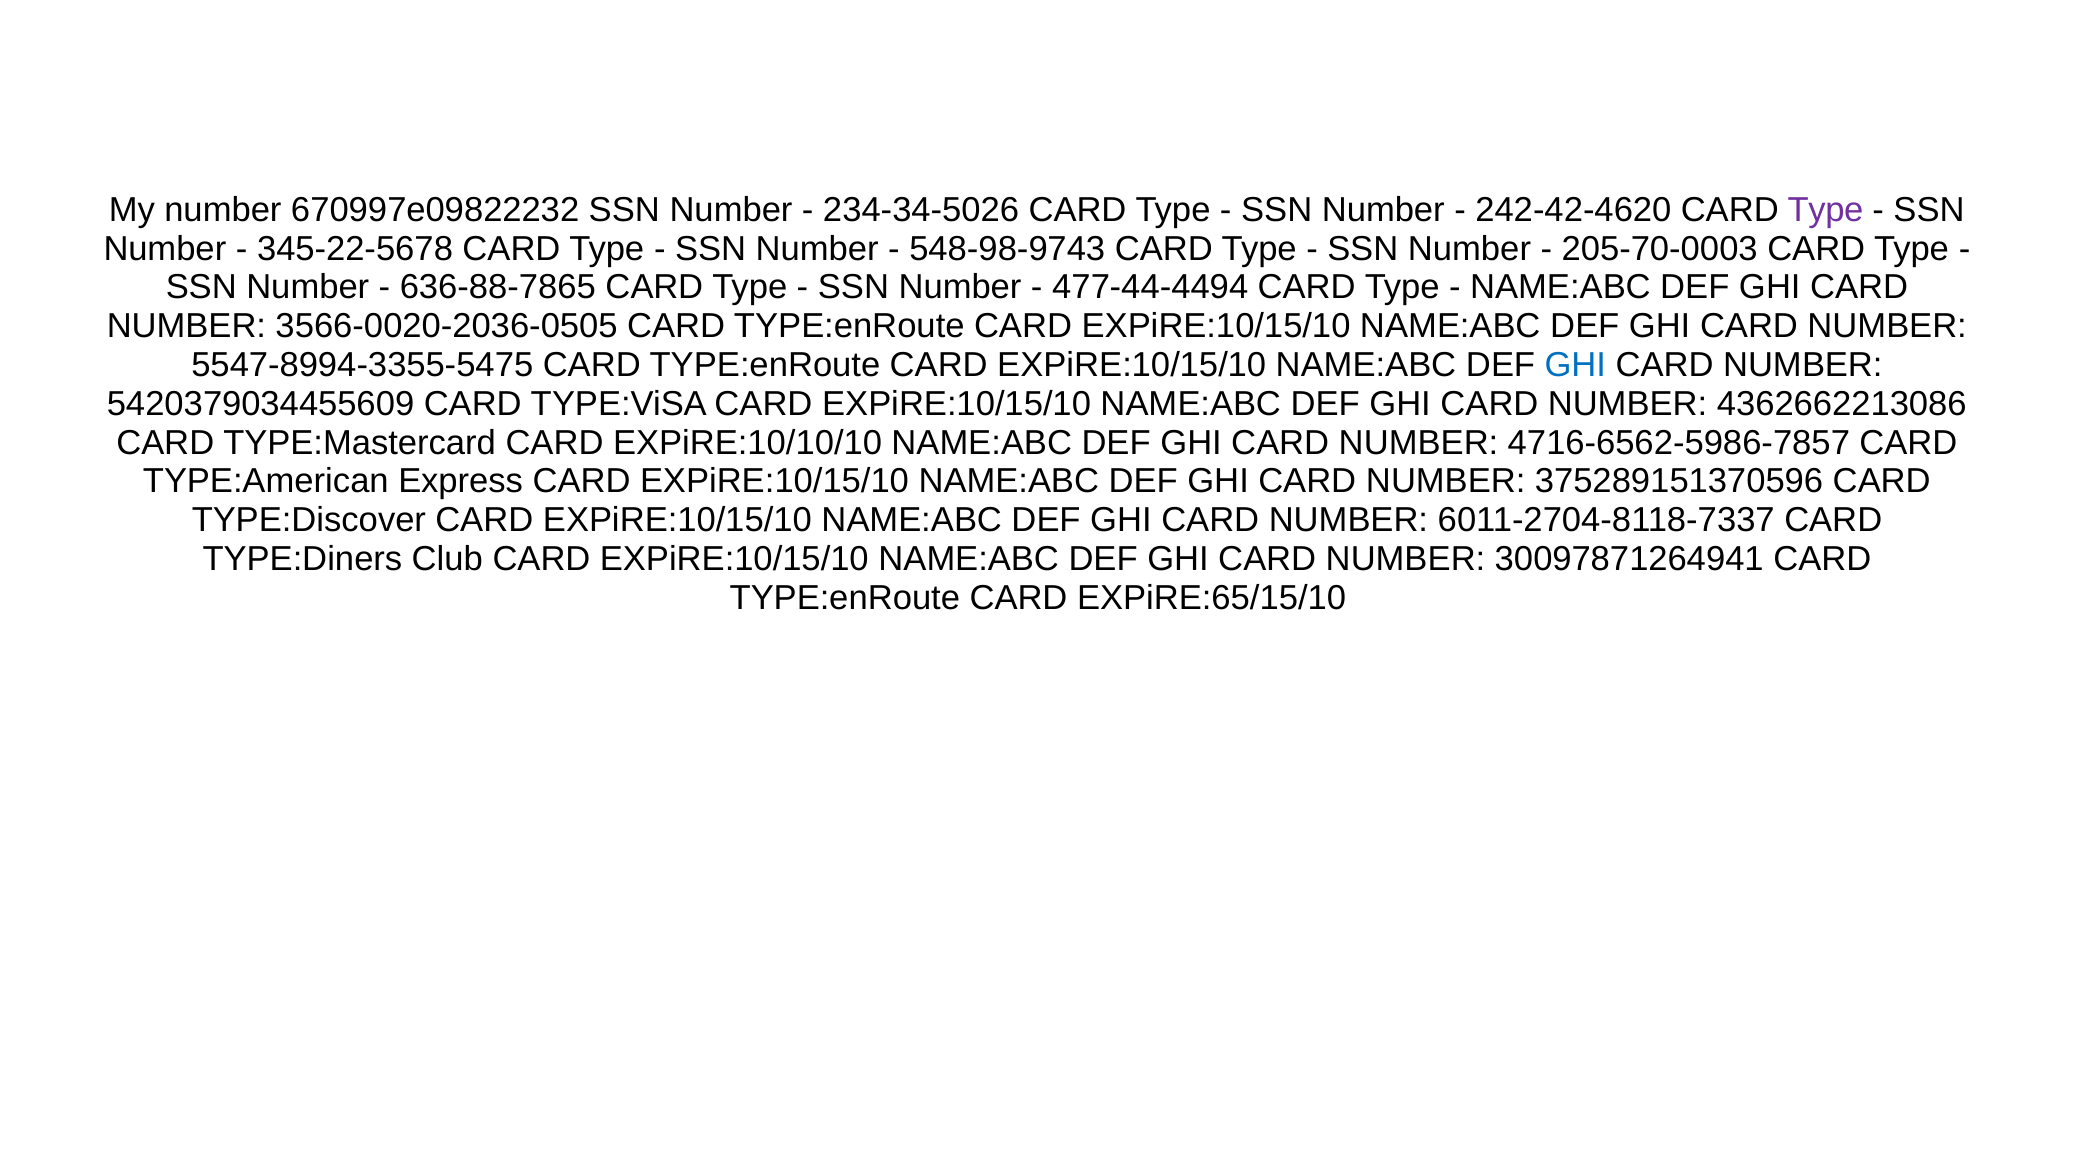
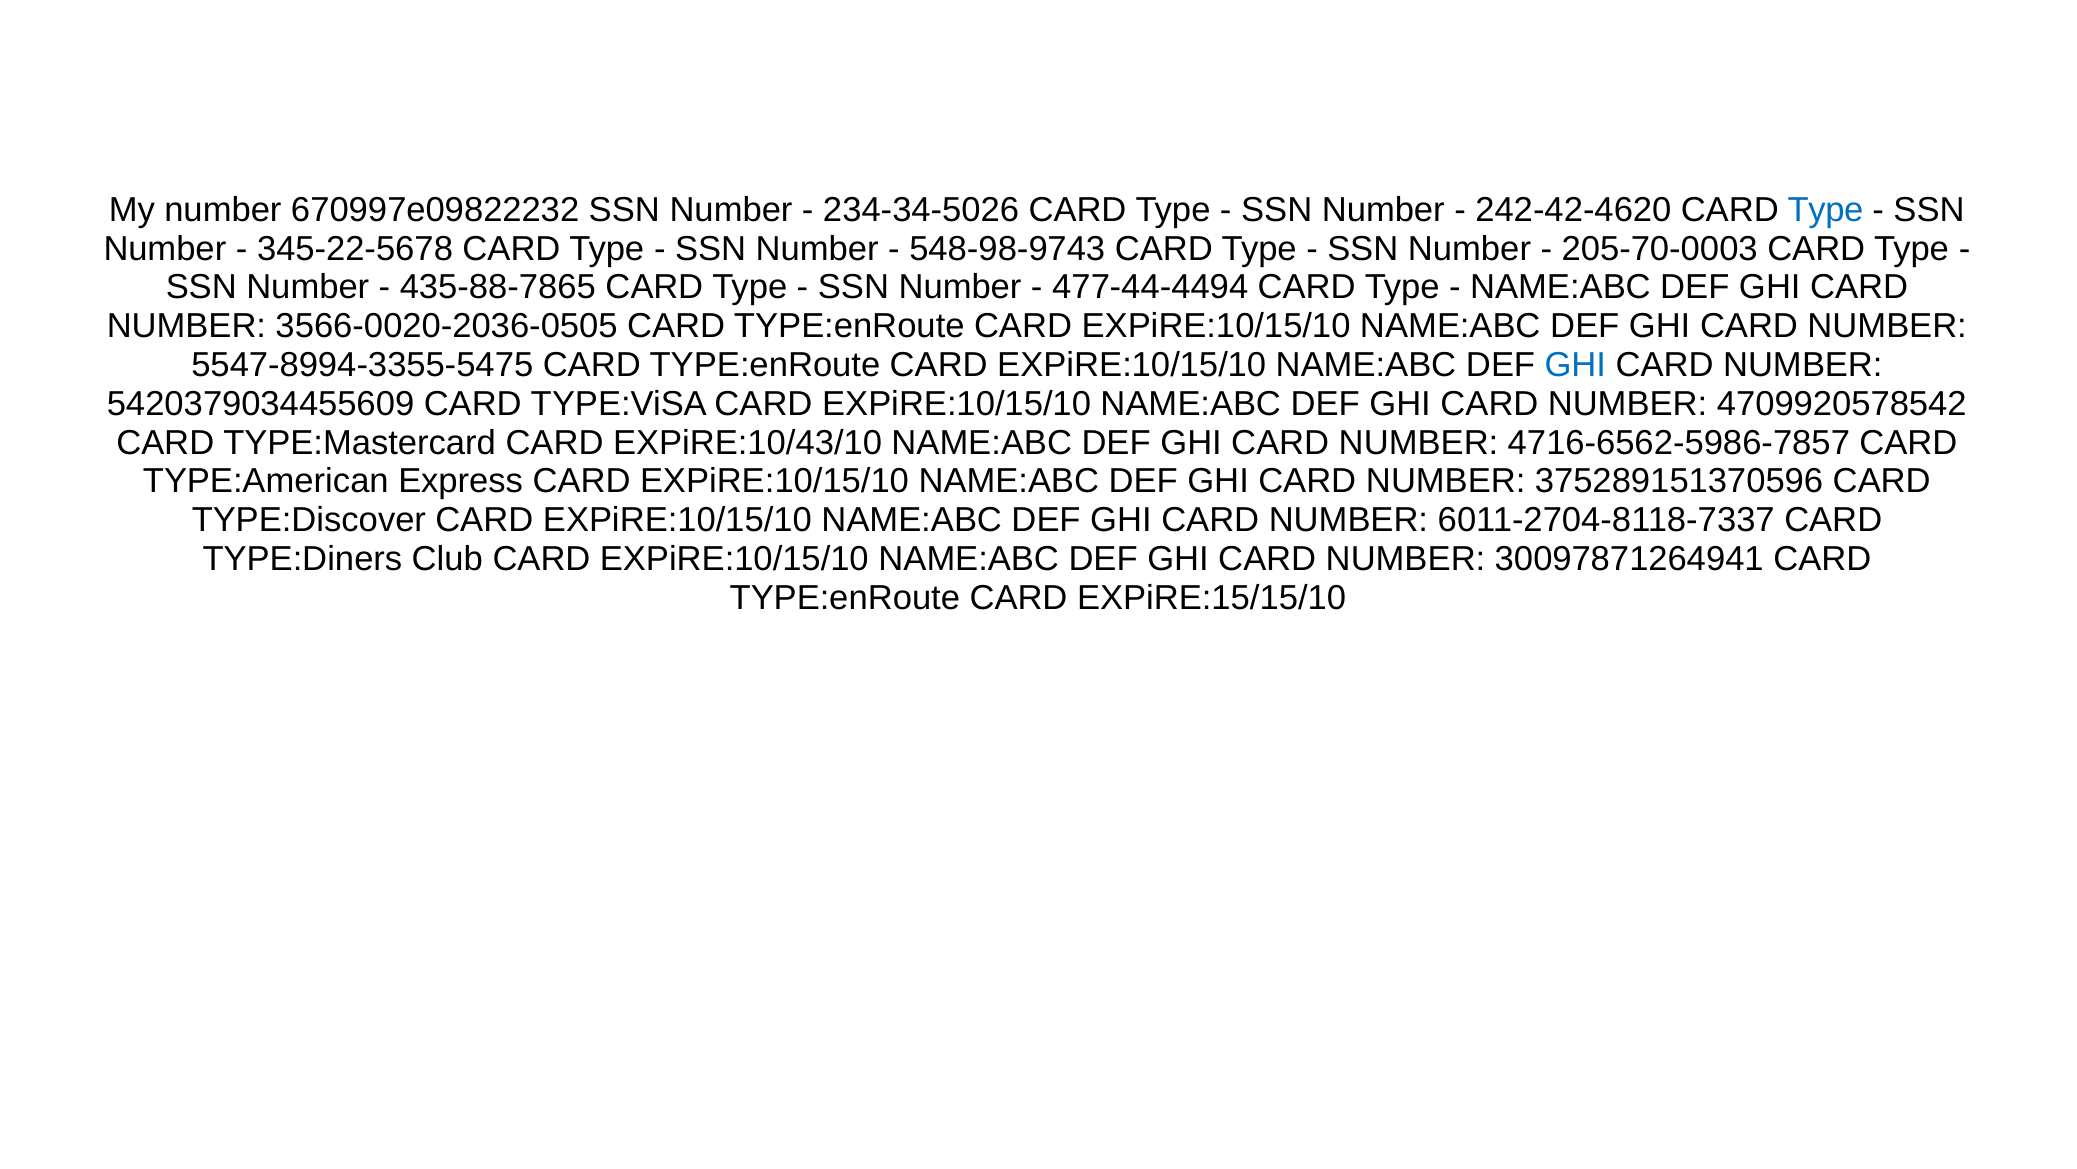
Type at (1825, 210) colour: purple -> blue
636-88-7865: 636-88-7865 -> 435-88-7865
4362662213086: 4362662213086 -> 4709920578542
EXPiRE:10/10/10: EXPiRE:10/10/10 -> EXPiRE:10/43/10
EXPiRE:65/15/10: EXPiRE:65/15/10 -> EXPiRE:15/15/10
